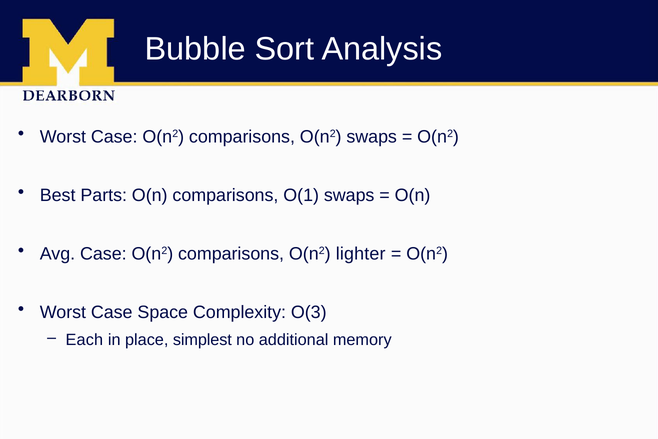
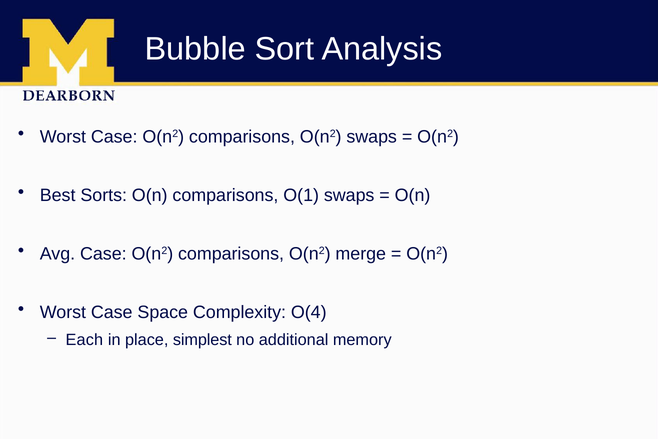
Parts: Parts -> Sorts
lighter: lighter -> merge
O(3: O(3 -> O(4
